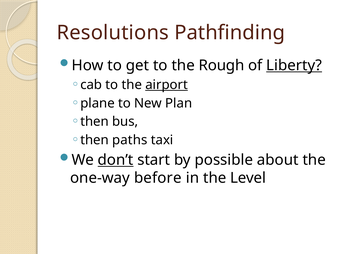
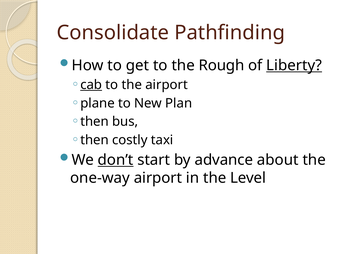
Resolutions: Resolutions -> Consolidate
cab underline: none -> present
airport at (167, 85) underline: present -> none
paths: paths -> costly
possible: possible -> advance
one-way before: before -> airport
